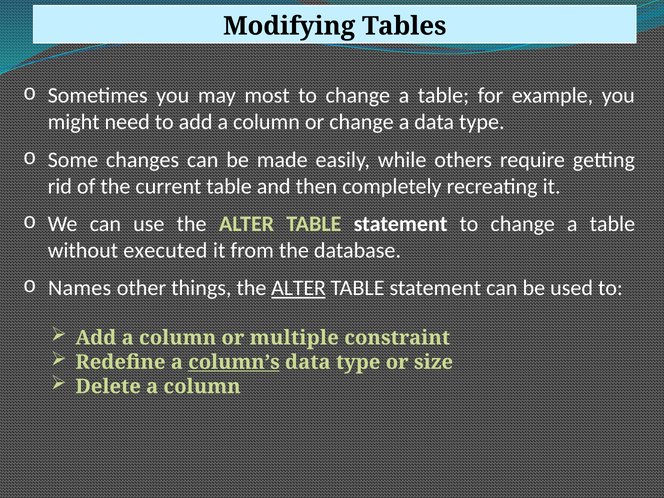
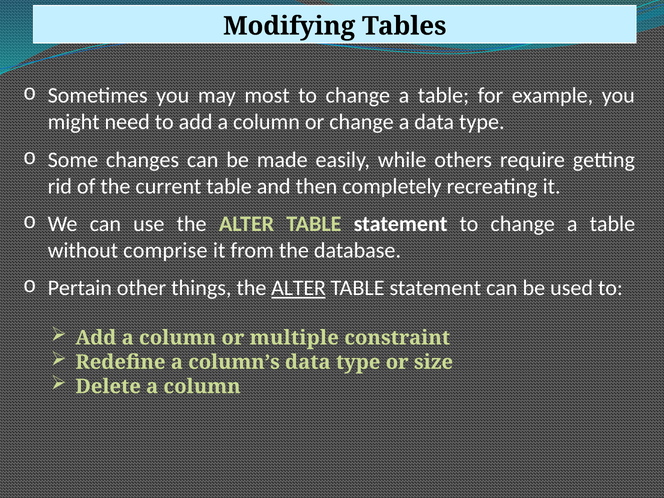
executed: executed -> comprise
Names: Names -> Pertain
column’s underline: present -> none
